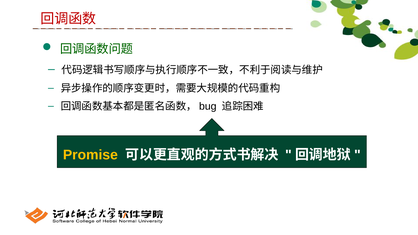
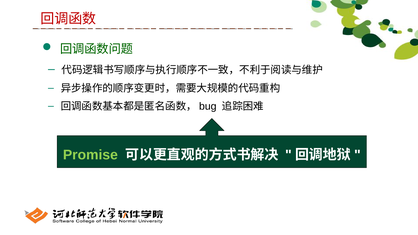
Promise colour: yellow -> light green
